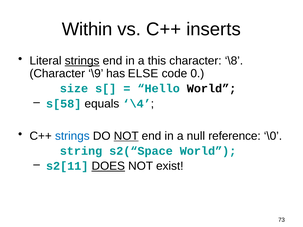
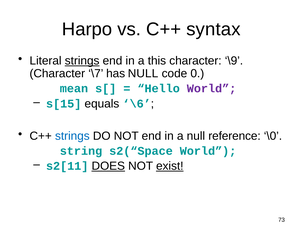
Within: Within -> Harpo
inserts: inserts -> syntax
\8: \8 -> \9
\9: \9 -> \7
has ELSE: ELSE -> NULL
size: size -> mean
World at (212, 89) colour: black -> purple
s[58: s[58 -> s[15
\4: \4 -> \6
NOT at (126, 136) underline: present -> none
exist underline: none -> present
